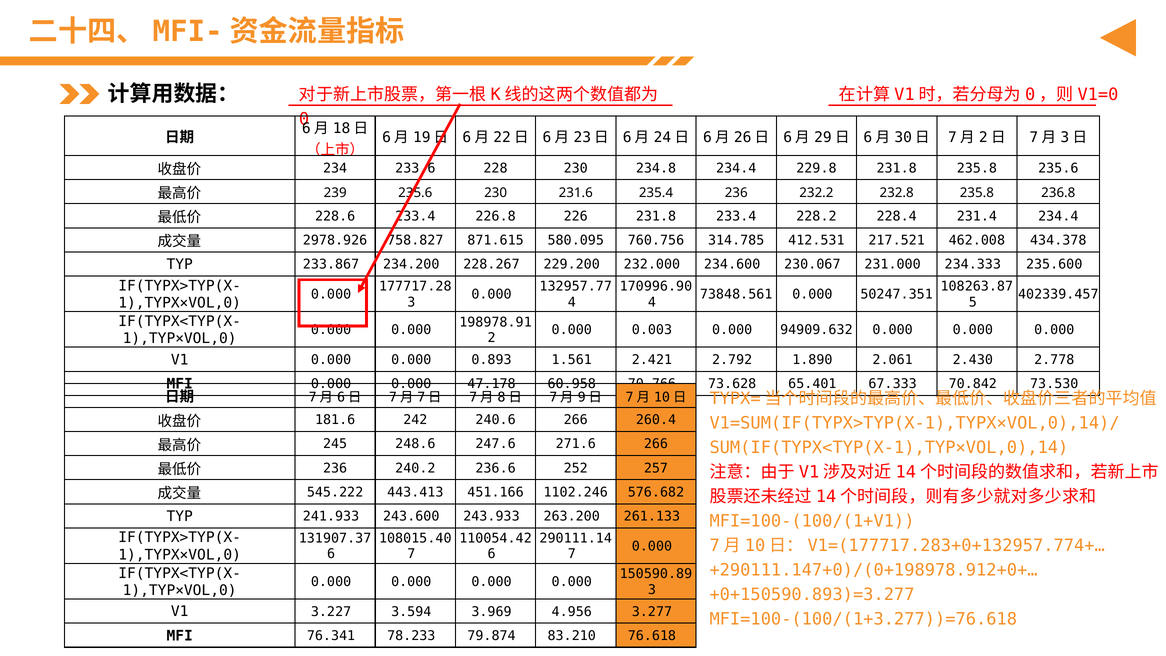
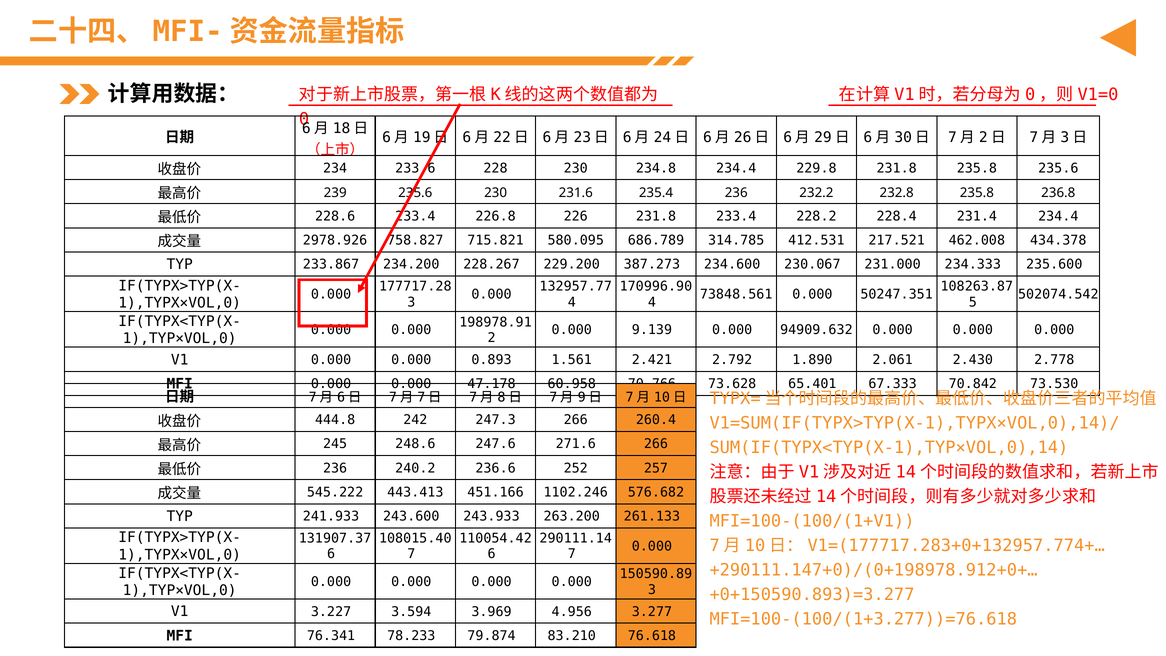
871.615: 871.615 -> 715.821
760.756: 760.756 -> 686.789
232.000: 232.000 -> 387.273
402339.457: 402339.457 -> 502074.542
0.003: 0.003 -> 9.139
181.6: 181.6 -> 444.8
240.6: 240.6 -> 247.3
